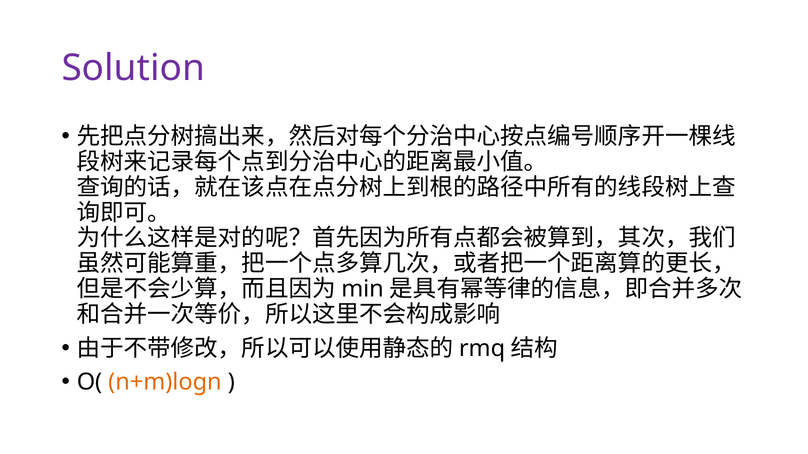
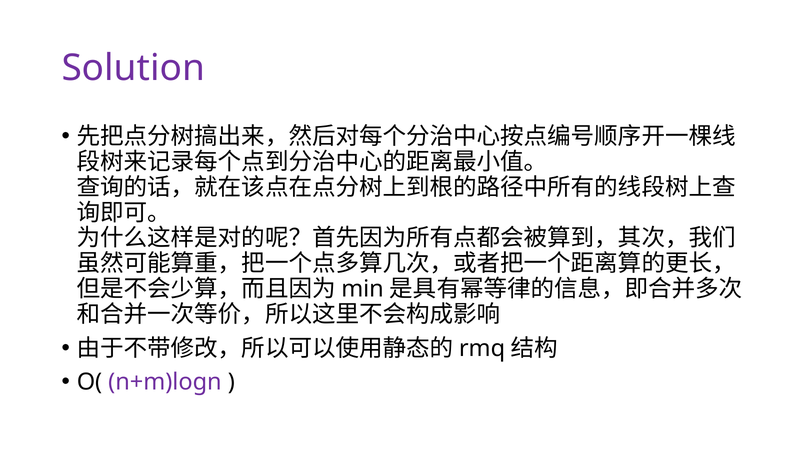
n+m)logn colour: orange -> purple
